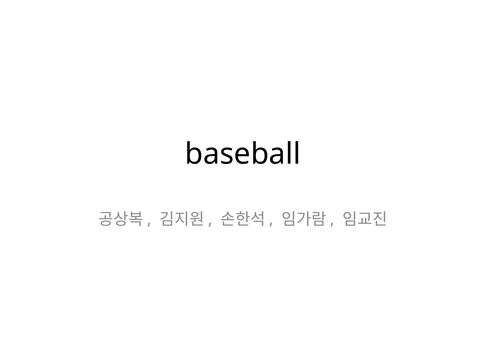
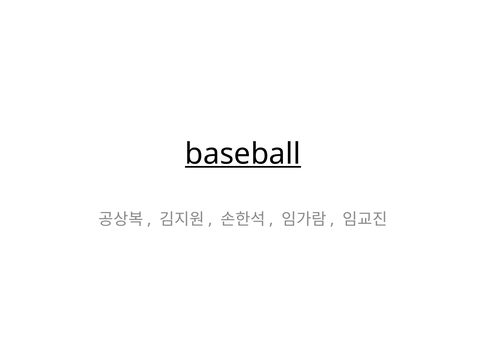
baseball underline: none -> present
